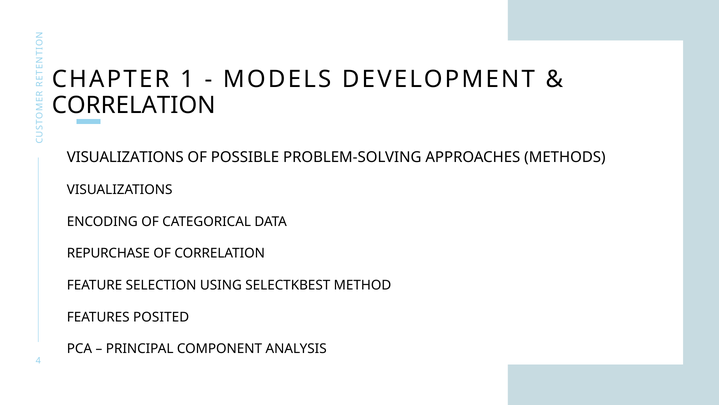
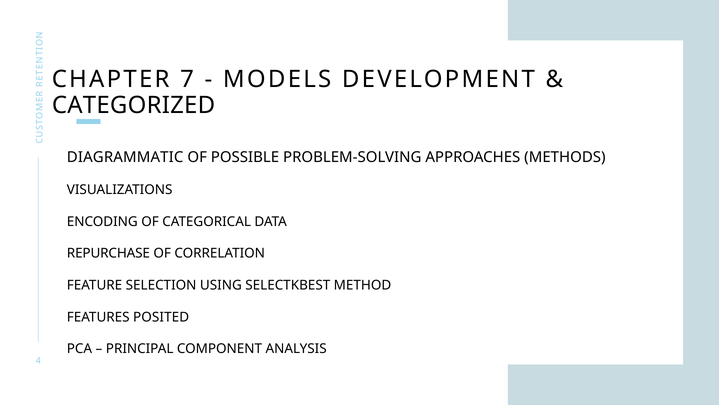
1: 1 -> 7
CORRELATION at (134, 105): CORRELATION -> CATEGORIZED
VISUALIZATIONS at (125, 157): VISUALIZATIONS -> DIAGRAMMATIC
